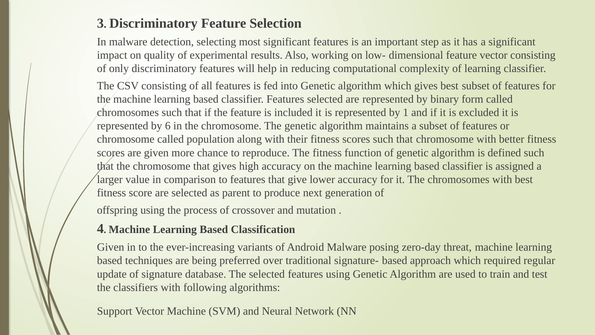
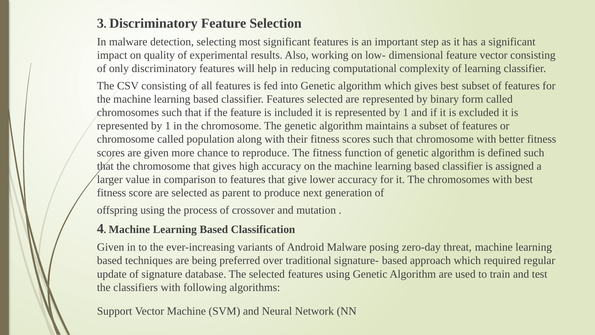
6 at (168, 126): 6 -> 1
